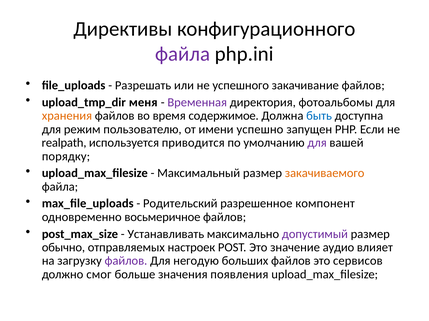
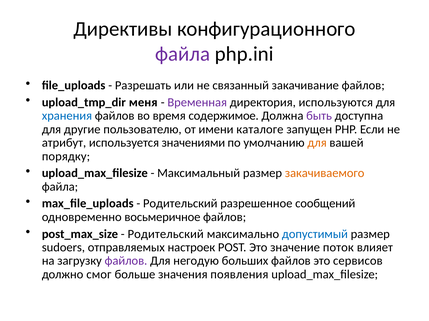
успешного: успешного -> связанный
фотоальбомы: фотоальбомы -> используются
хранения colour: orange -> blue
быть colour: blue -> purple
режим: режим -> другие
успешно: успешно -> каталоге
realpath: realpath -> атрибут
приводится: приводится -> значениями
для at (317, 143) colour: purple -> orange
компонент: компонент -> сообщений
Устанавливать at (166, 234): Устанавливать -> Родительский
допустимый colour: purple -> blue
обычно: обычно -> sudoers
аудио: аудио -> поток
